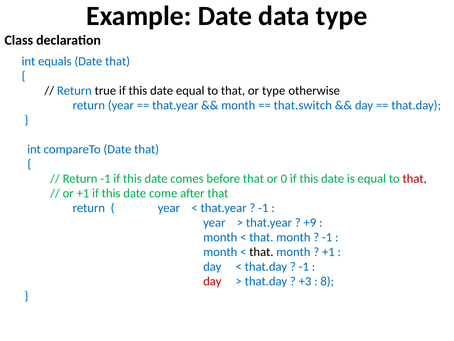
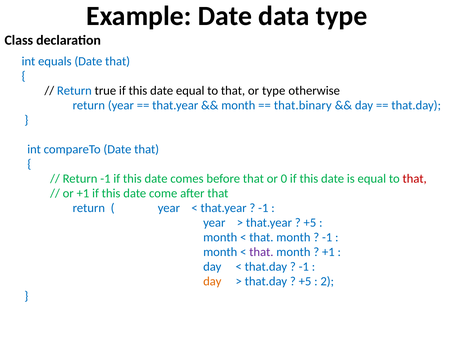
that.switch: that.switch -> that.binary
+9 at (310, 222): +9 -> +5
that at (261, 252) colour: black -> purple
day at (212, 281) colour: red -> orange
+3 at (305, 281): +3 -> +5
8: 8 -> 2
